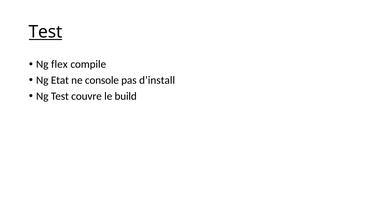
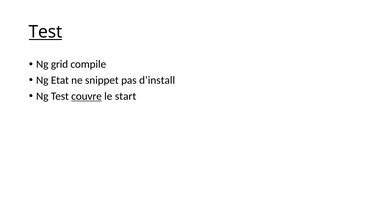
flex: flex -> grid
console: console -> snippet
couvre underline: none -> present
build: build -> start
